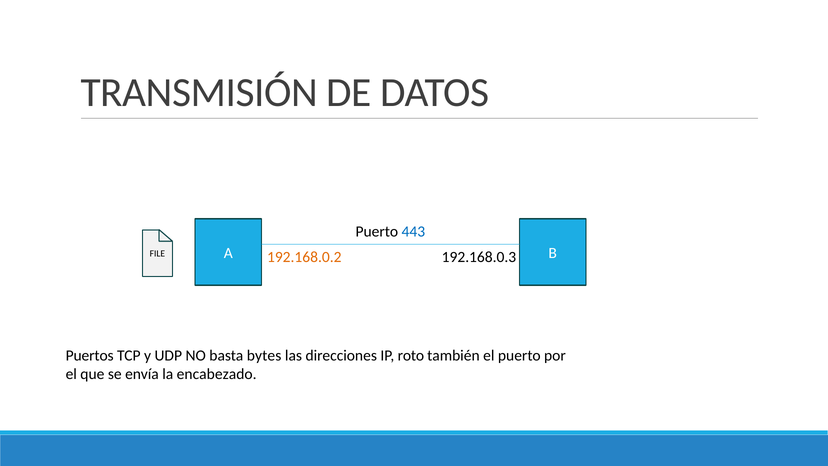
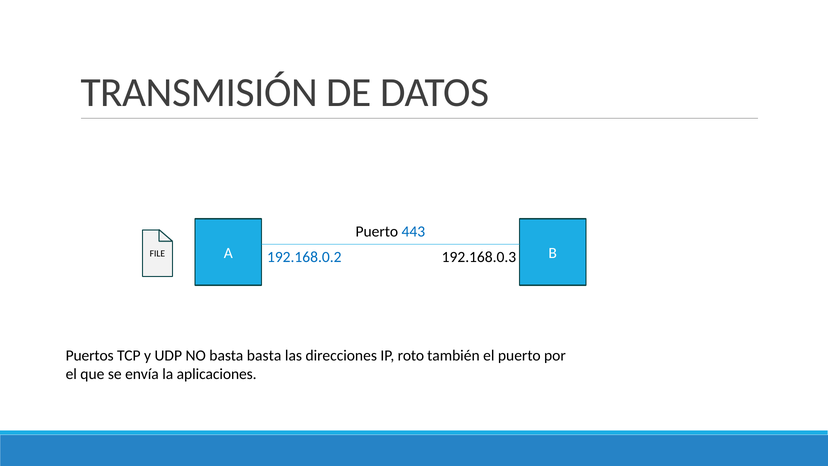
192.168.0.2 colour: orange -> blue
basta bytes: bytes -> basta
encabezado: encabezado -> aplicaciones
